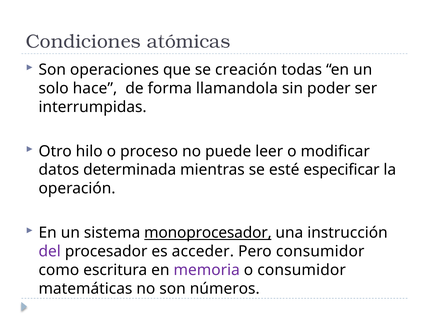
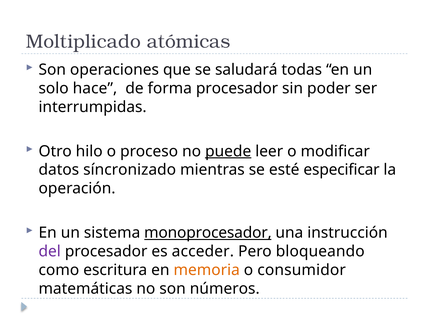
Condiciones: Condiciones -> Moltiplicado
creación: creación -> saludará
forma llamandola: llamandola -> procesador
puede underline: none -> present
determinada: determinada -> síncronizado
Pero consumidor: consumidor -> bloqueando
memoria colour: purple -> orange
